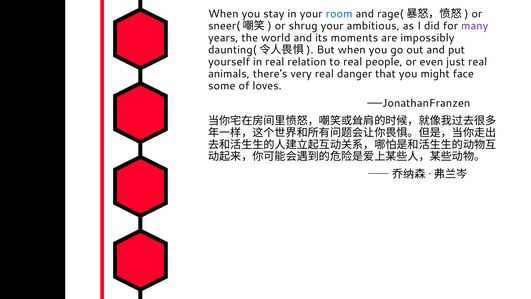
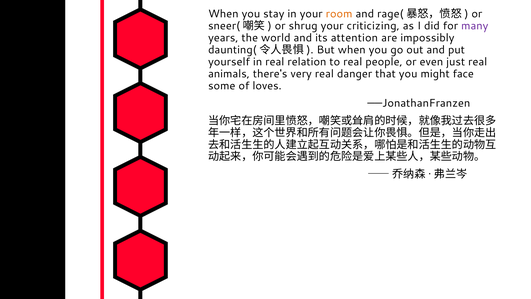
room colour: blue -> orange
ambitious: ambitious -> criticizing
moments: moments -> attention
